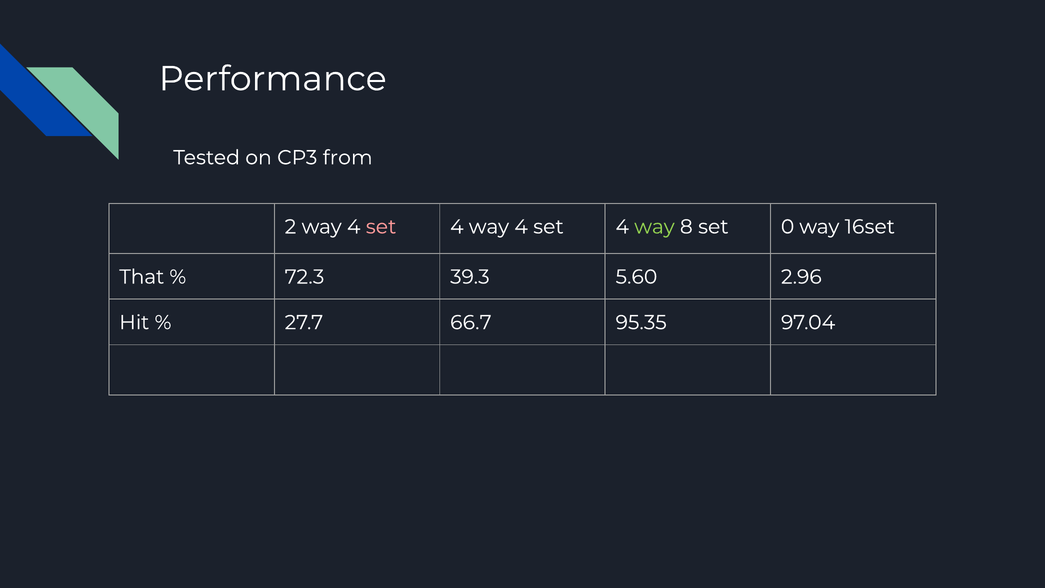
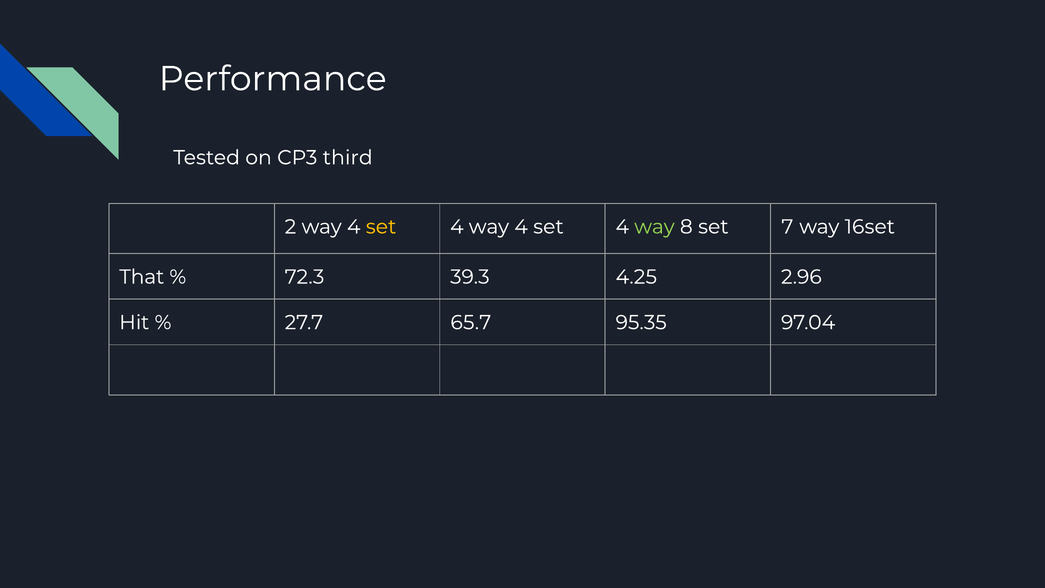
from: from -> third
set at (381, 227) colour: pink -> yellow
0: 0 -> 7
5.60: 5.60 -> 4.25
66.7: 66.7 -> 65.7
